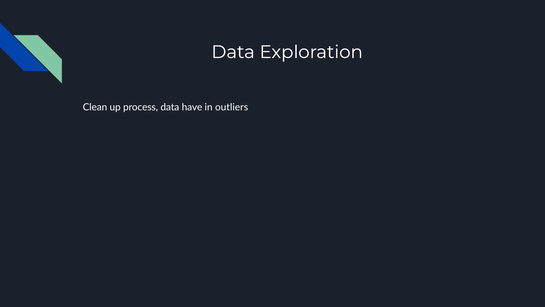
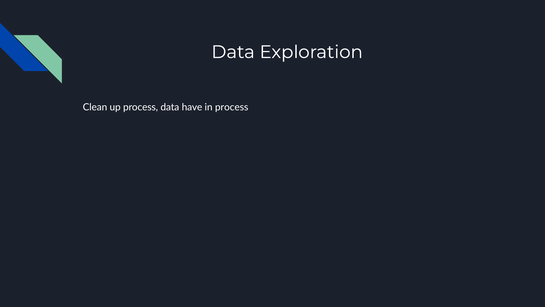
in outliers: outliers -> process
